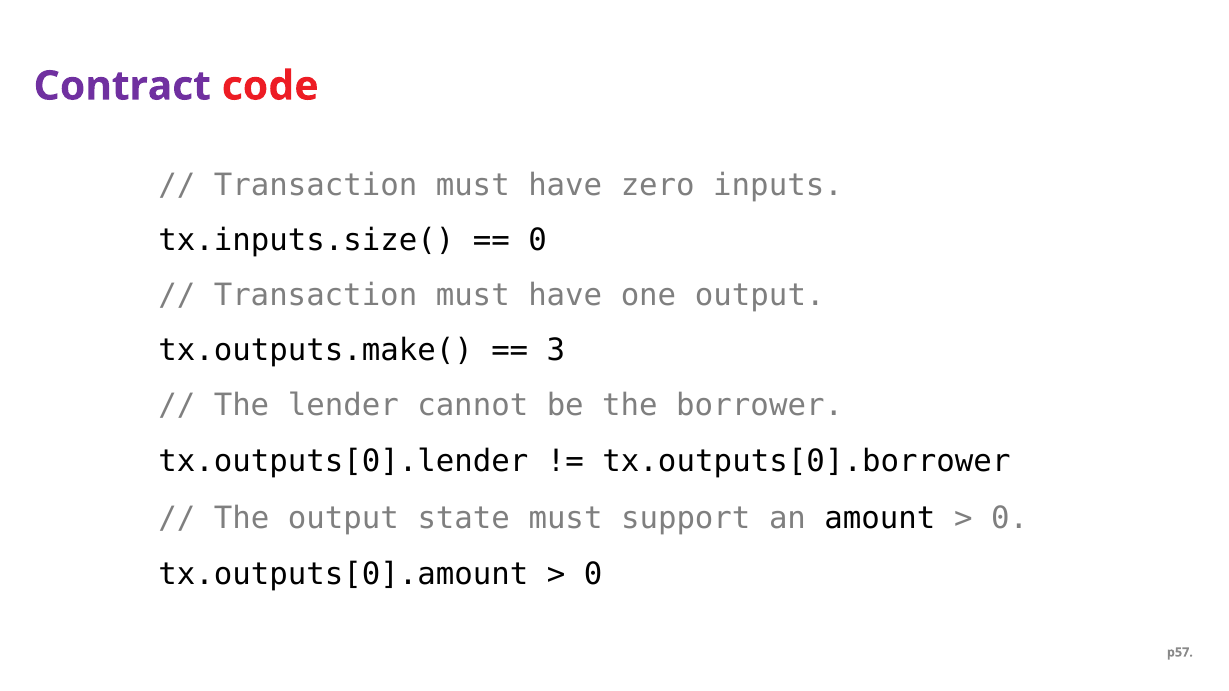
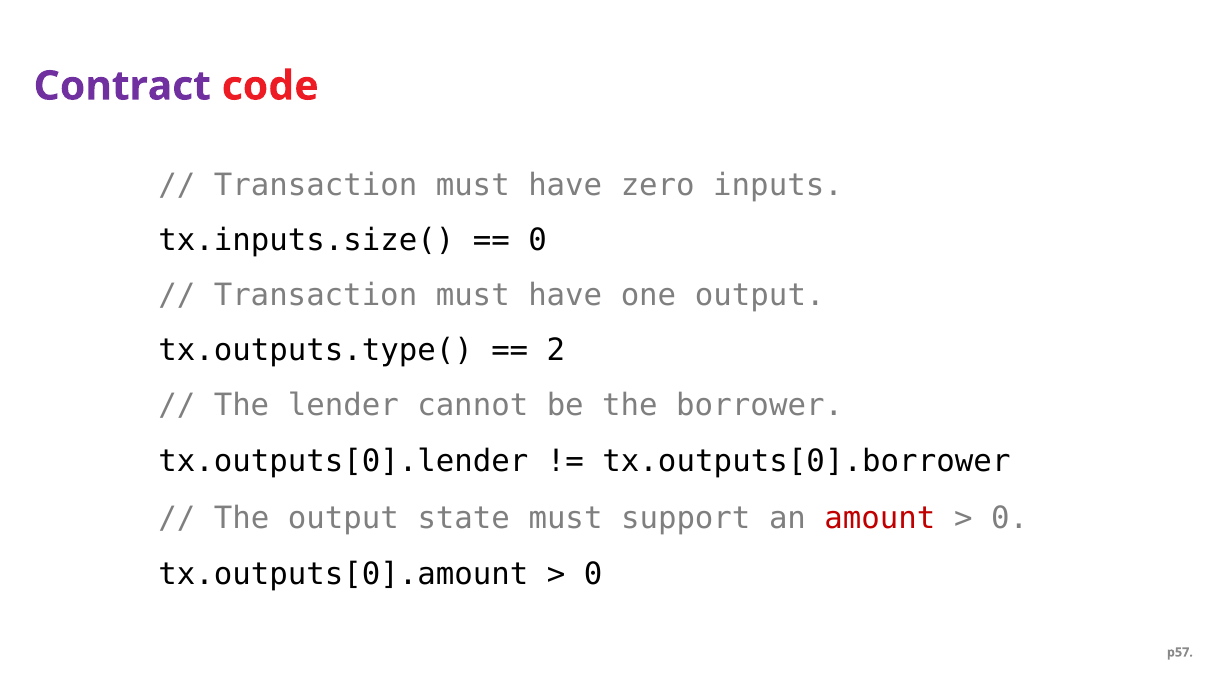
tx.outputs.make(: tx.outputs.make( -> tx.outputs.type(
3: 3 -> 2
amount colour: black -> red
